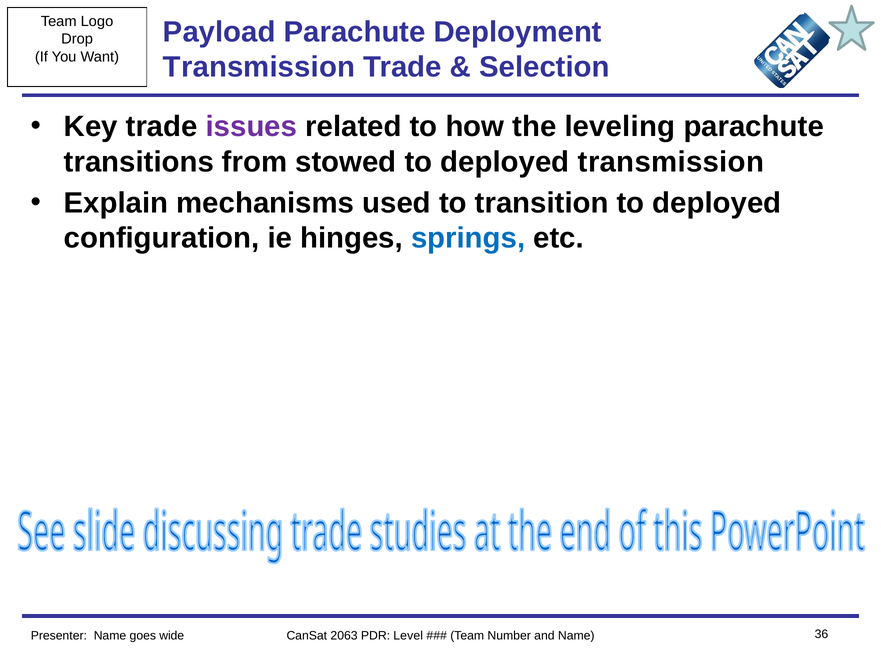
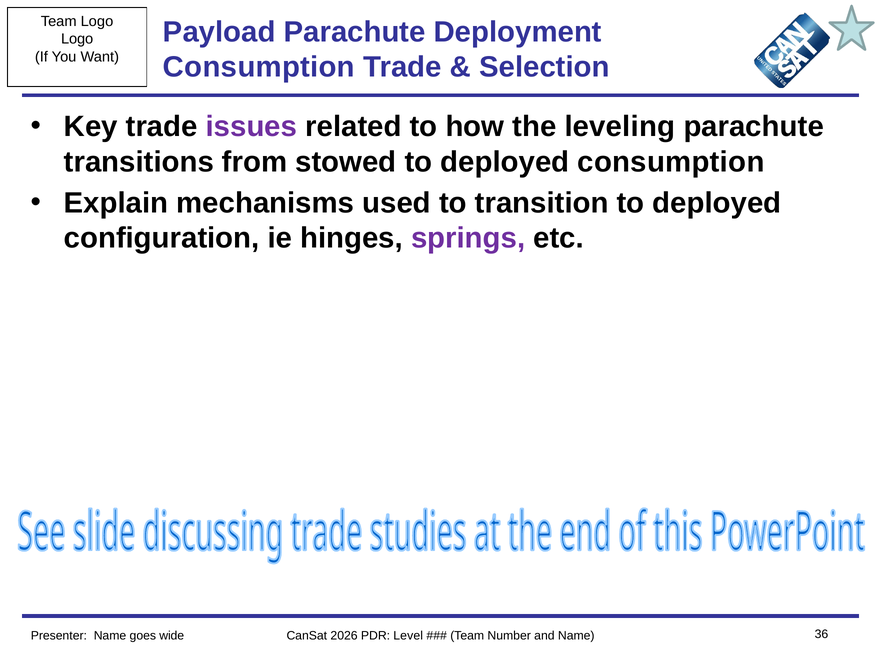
Drop at (77, 39): Drop -> Logo
Transmission at (259, 67): Transmission -> Consumption
deployed transmission: transmission -> consumption
springs colour: blue -> purple
2063: 2063 -> 2026
